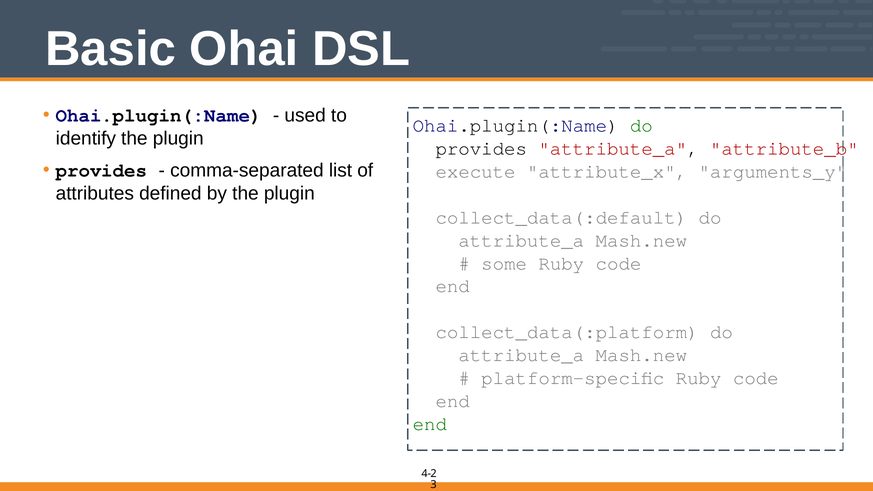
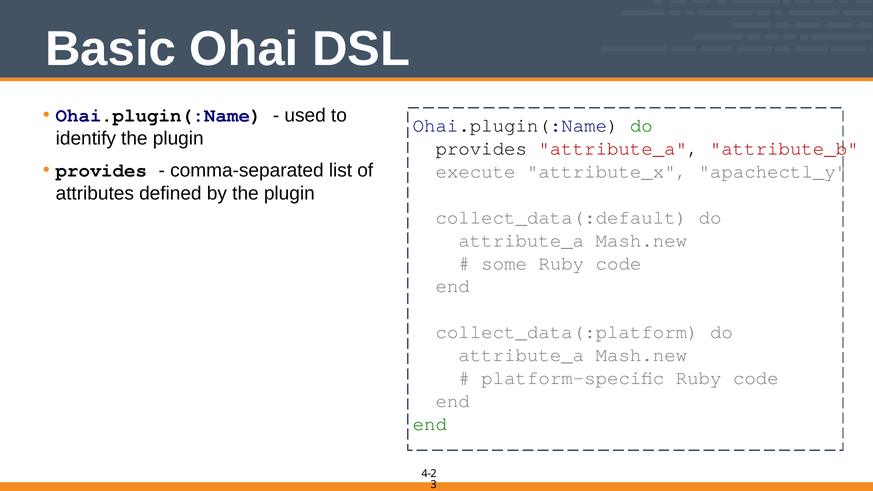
arguments_y: arguments_y -> apachectl_y
